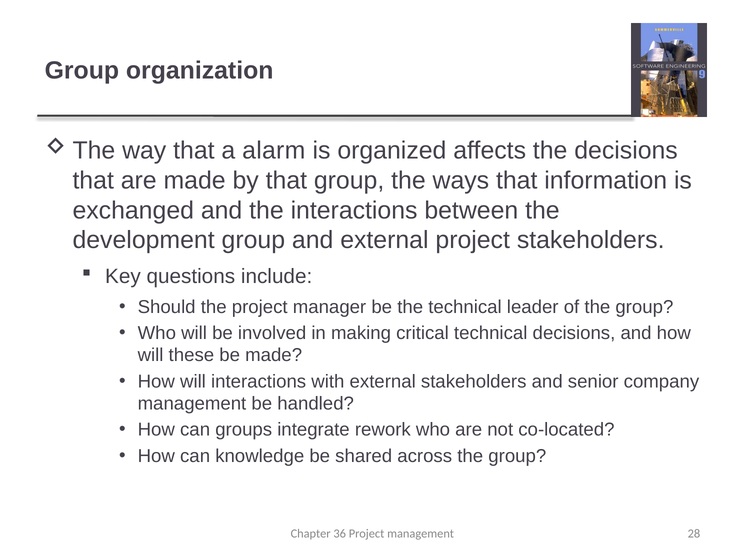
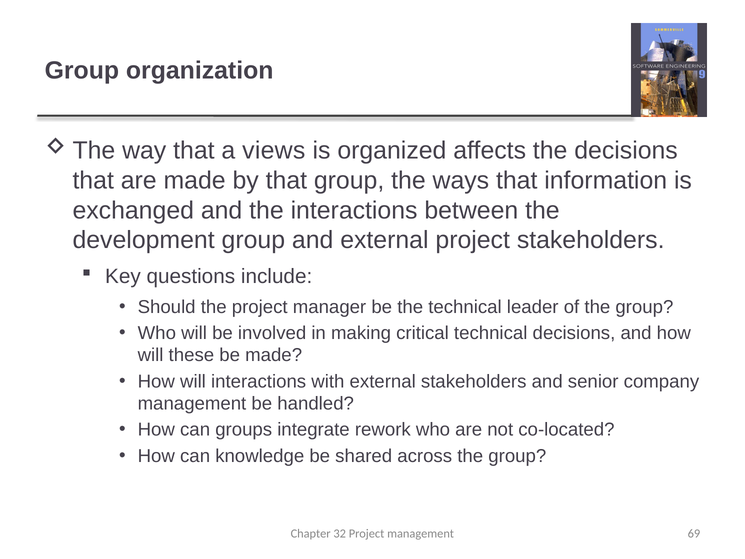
alarm: alarm -> views
36: 36 -> 32
28: 28 -> 69
